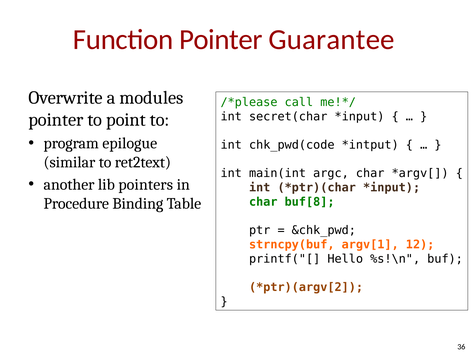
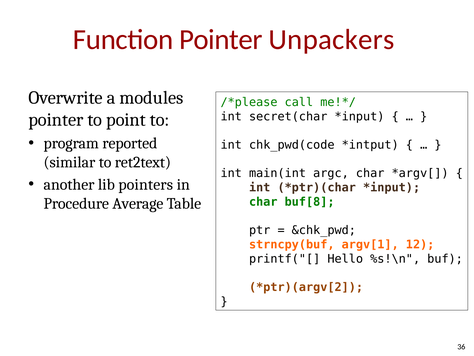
Guarantee: Guarantee -> Unpackers
epilogue: epilogue -> reported
Binding: Binding -> Average
